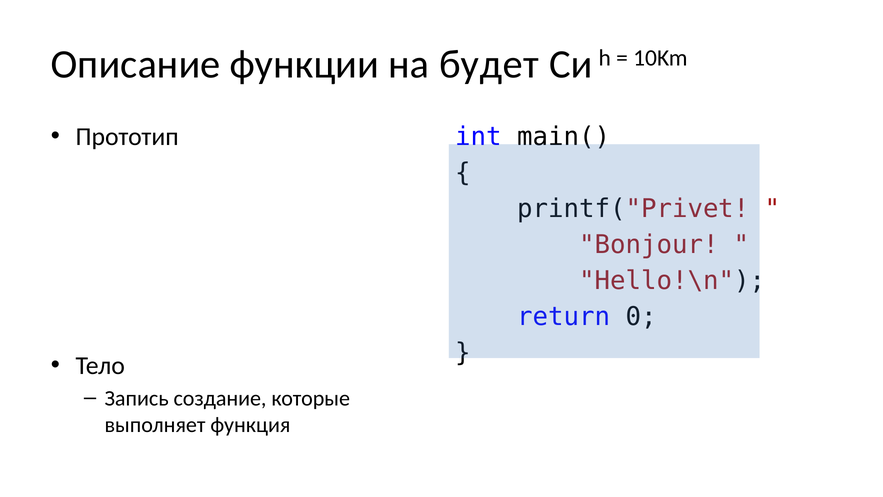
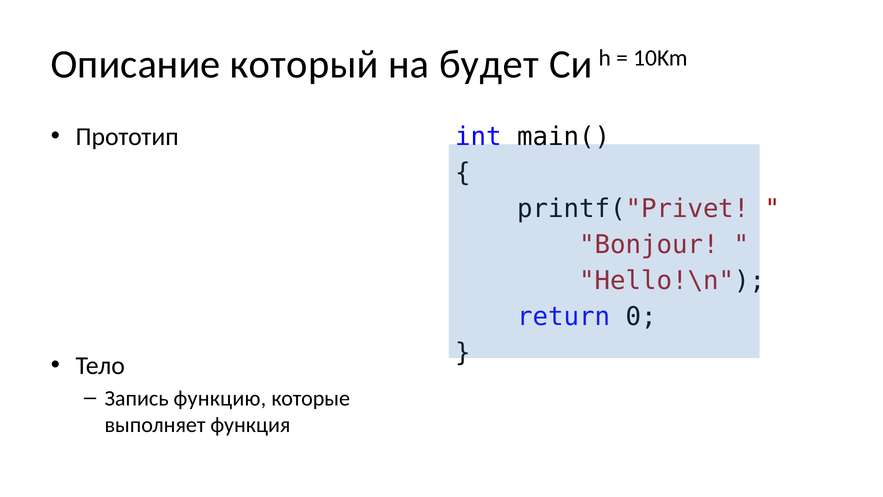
Описание функции: функции -> который
создание: создание -> функцию
